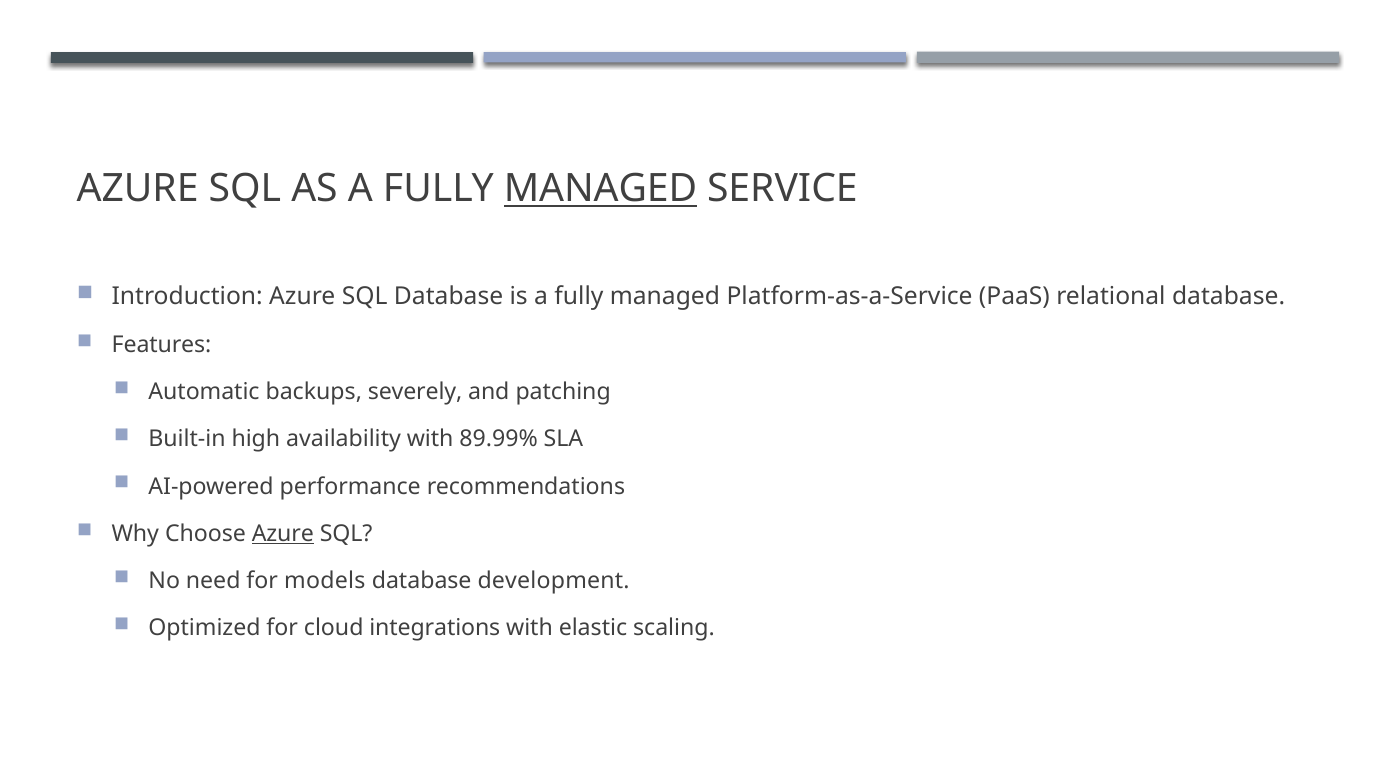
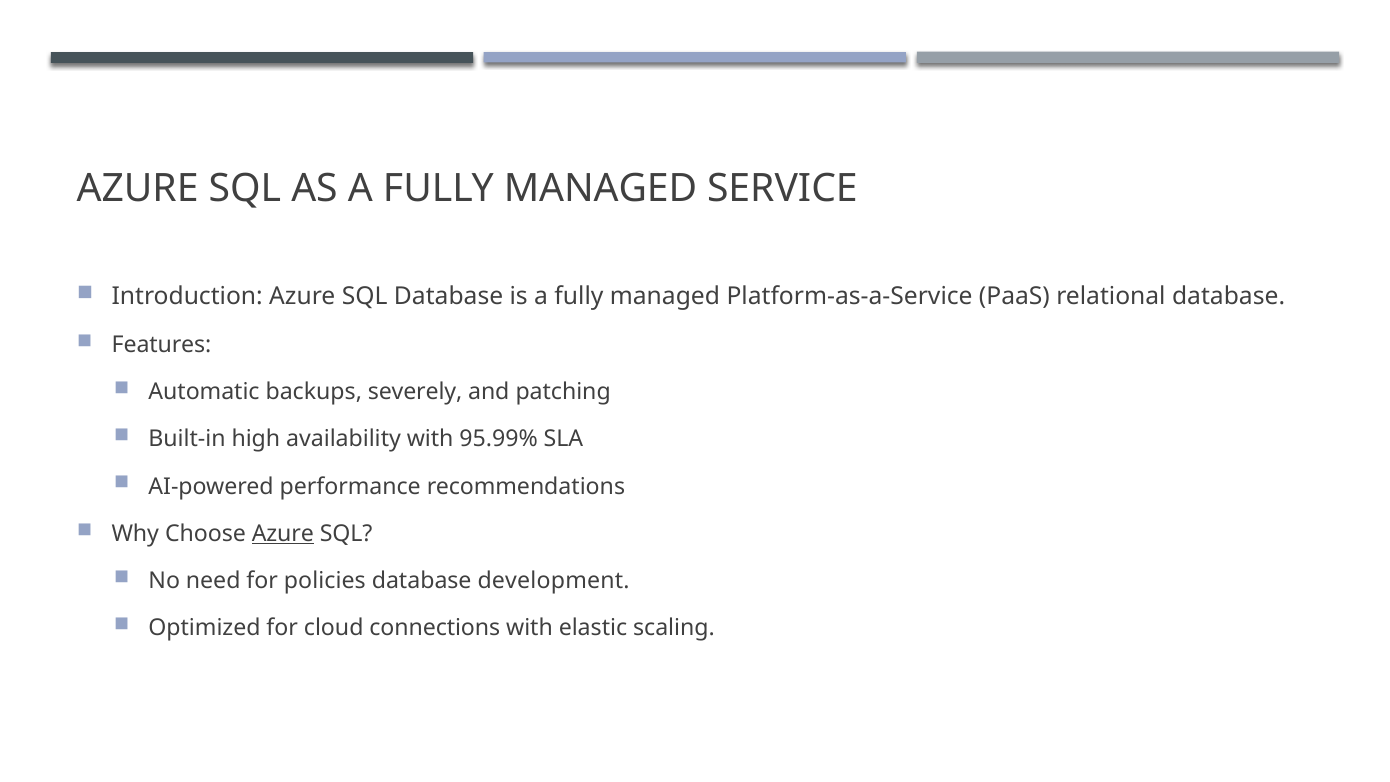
MANAGED at (600, 189) underline: present -> none
89.99%: 89.99% -> 95.99%
models: models -> policies
integrations: integrations -> connections
